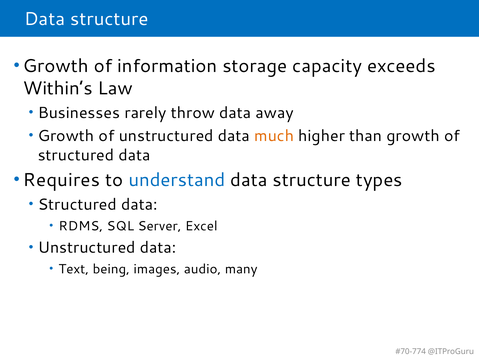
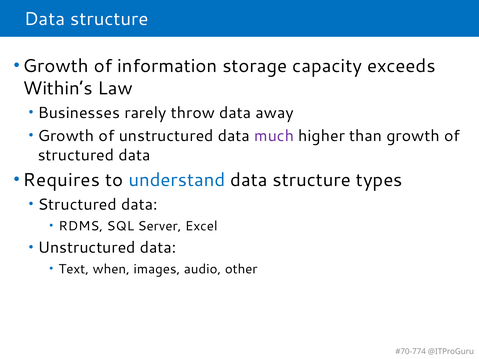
much colour: orange -> purple
being: being -> when
many: many -> other
